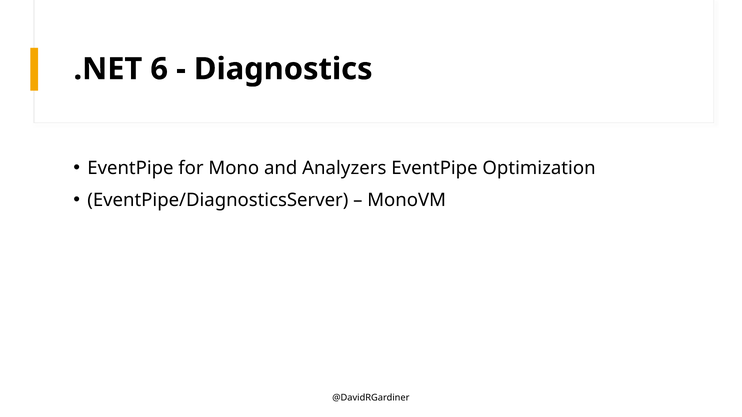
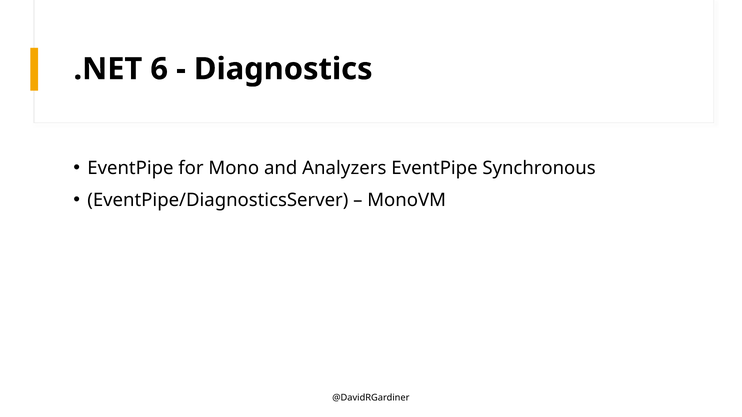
Optimization: Optimization -> Synchronous
